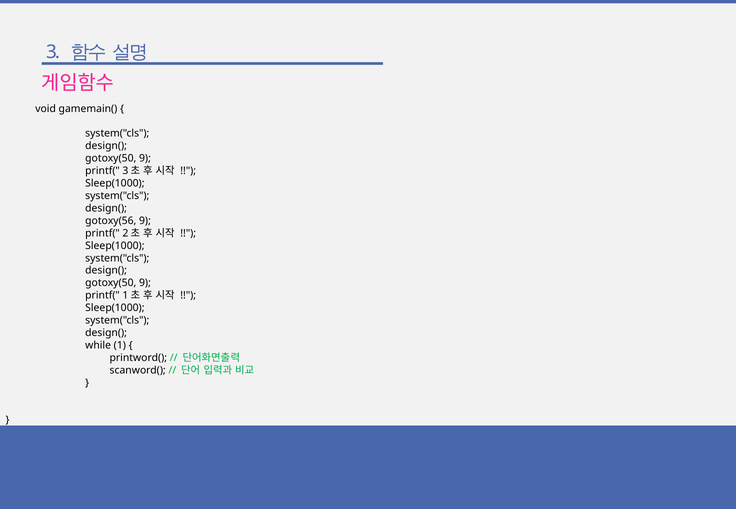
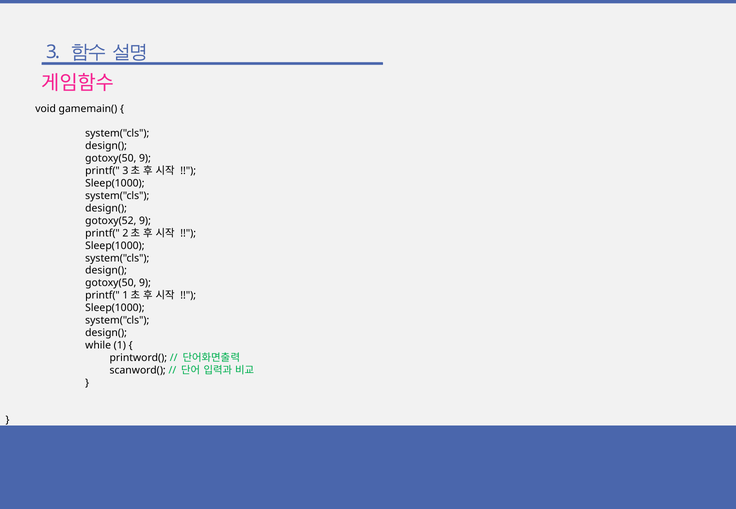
gotoxy(56: gotoxy(56 -> gotoxy(52
